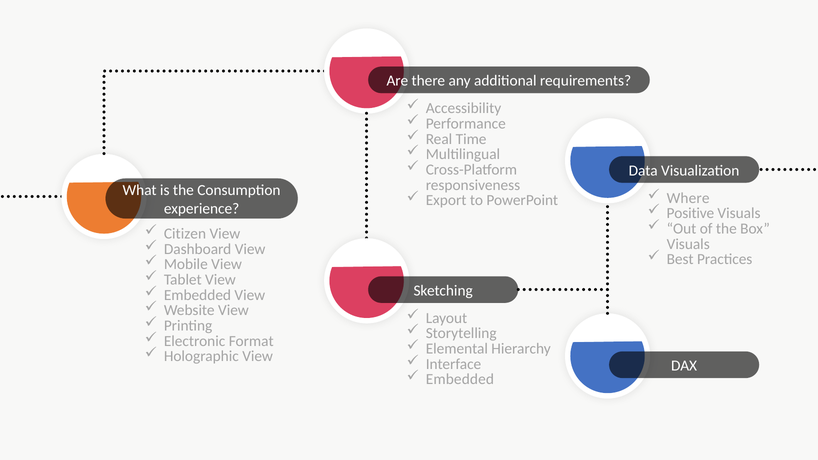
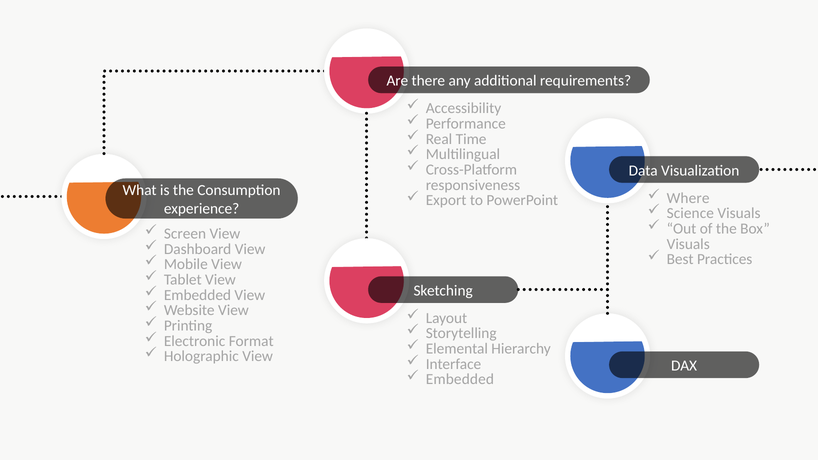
Positive: Positive -> Science
Citizen: Citizen -> Screen
